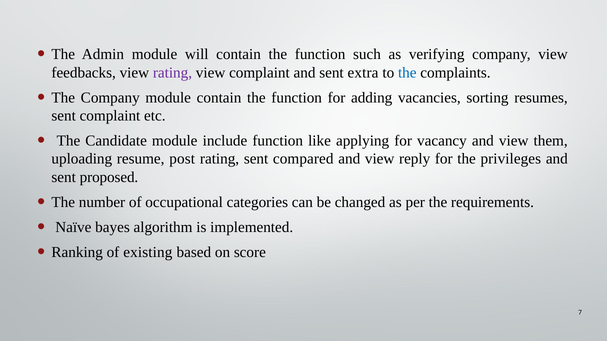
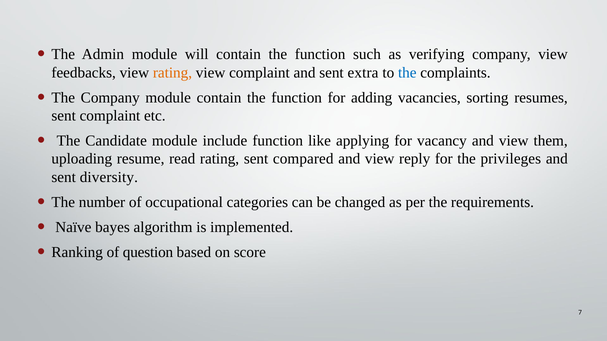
rating at (173, 73) colour: purple -> orange
post: post -> read
proposed: proposed -> diversity
existing: existing -> question
